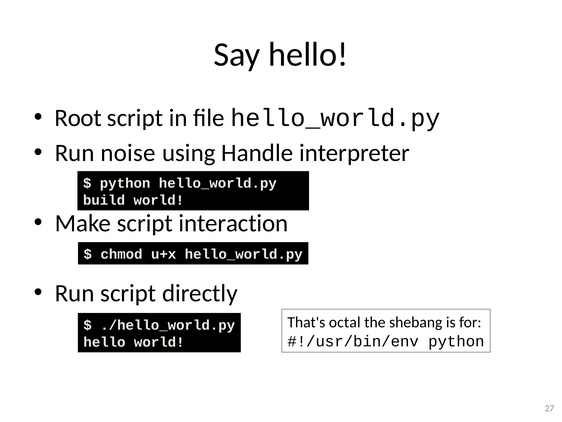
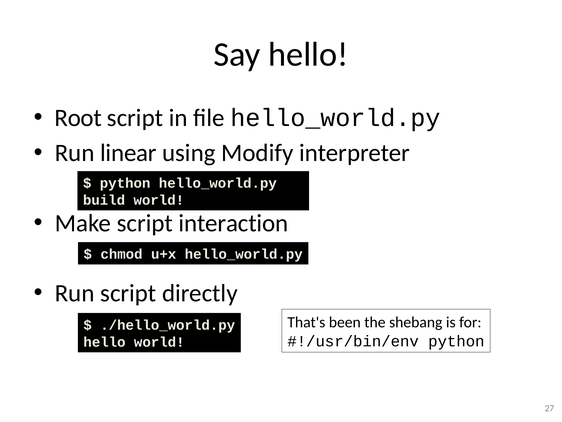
noise: noise -> linear
Handle: Handle -> Modify
octal: octal -> been
